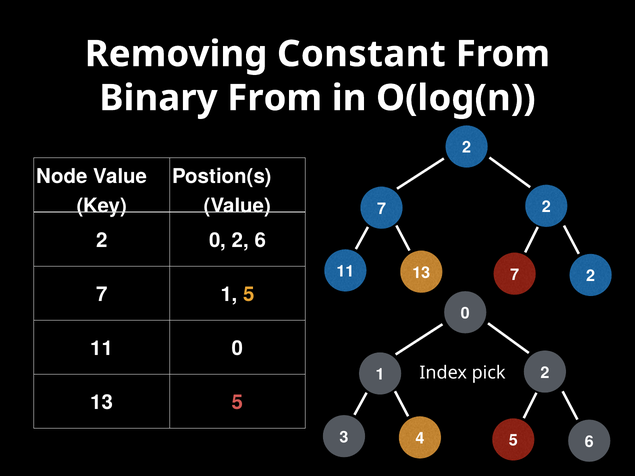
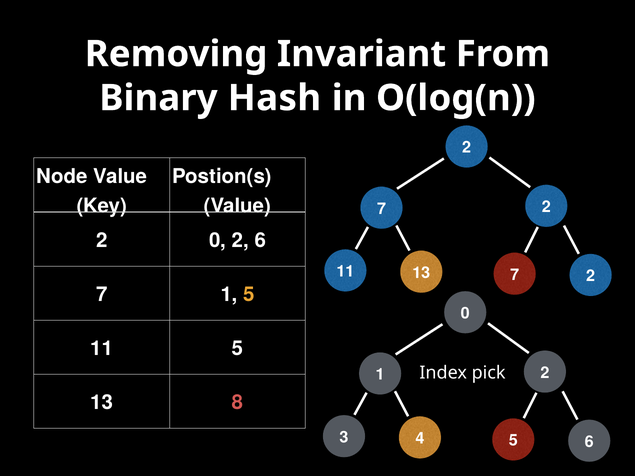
Constant: Constant -> Invariant
Binary From: From -> Hash
11 0: 0 -> 5
13 5: 5 -> 8
